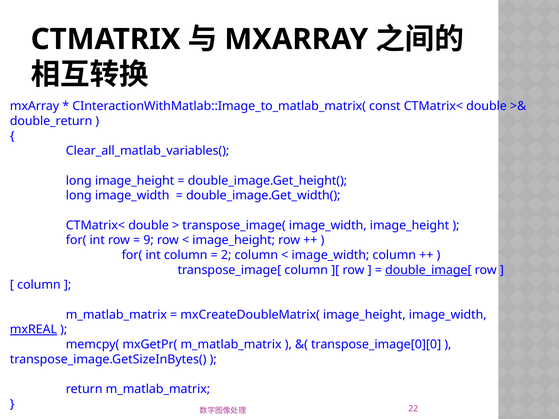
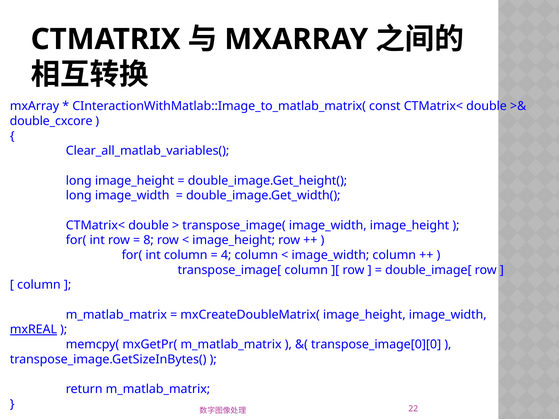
double_return: double_return -> double_cxcore
9: 9 -> 8
2: 2 -> 4
double_image[ underline: present -> none
